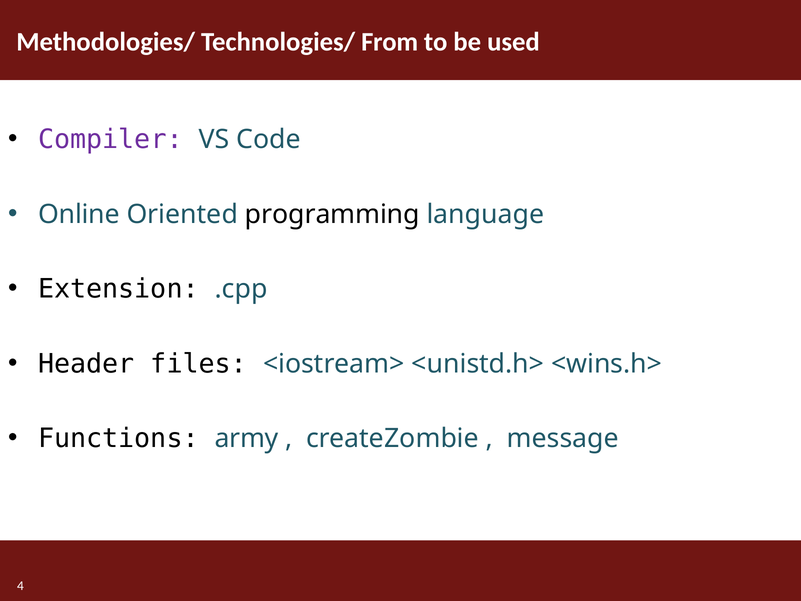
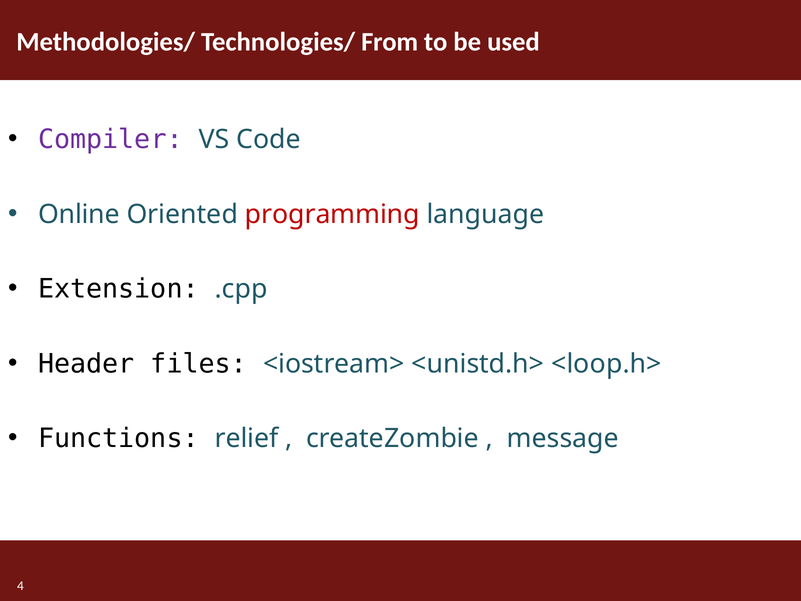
programming colour: black -> red
<wins.h>: <wins.h> -> <loop.h>
army: army -> relief
